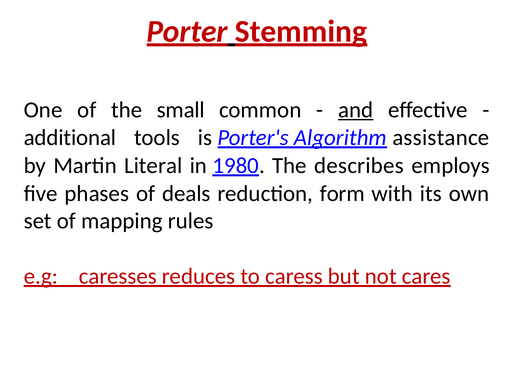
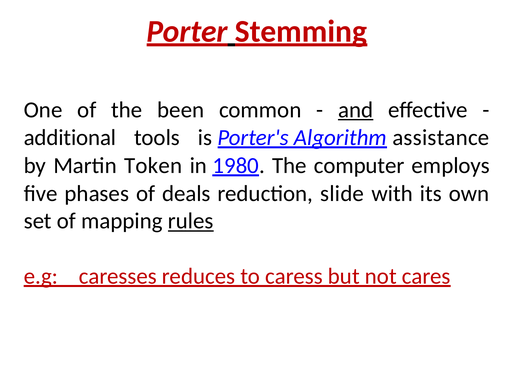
small: small -> been
Literal: Literal -> Token
describes: describes -> computer
form: form -> slide
rules underline: none -> present
